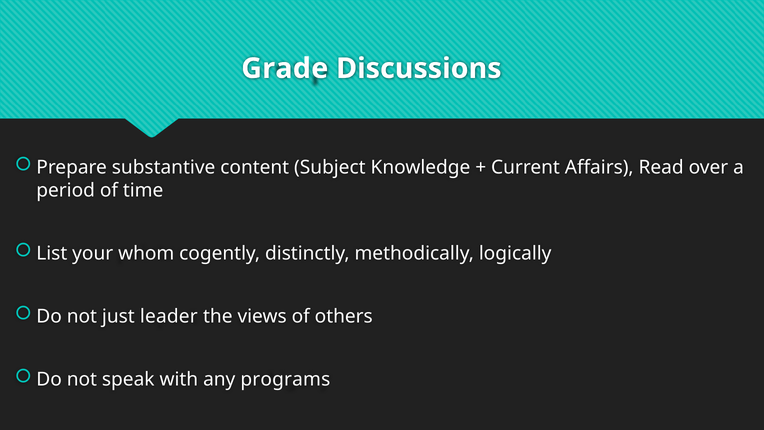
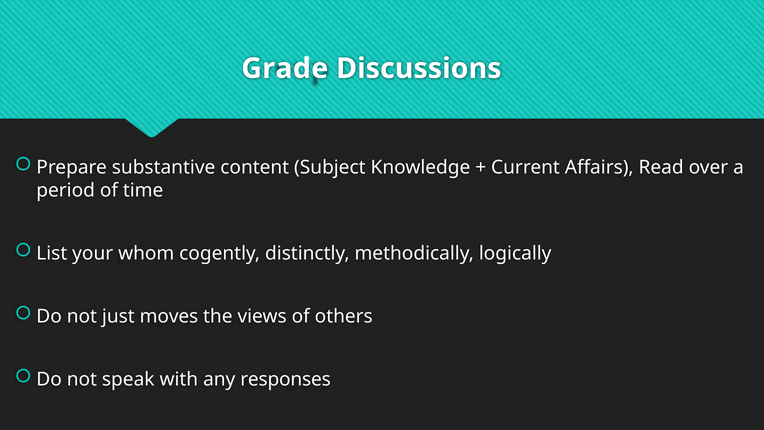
leader: leader -> moves
programs: programs -> responses
